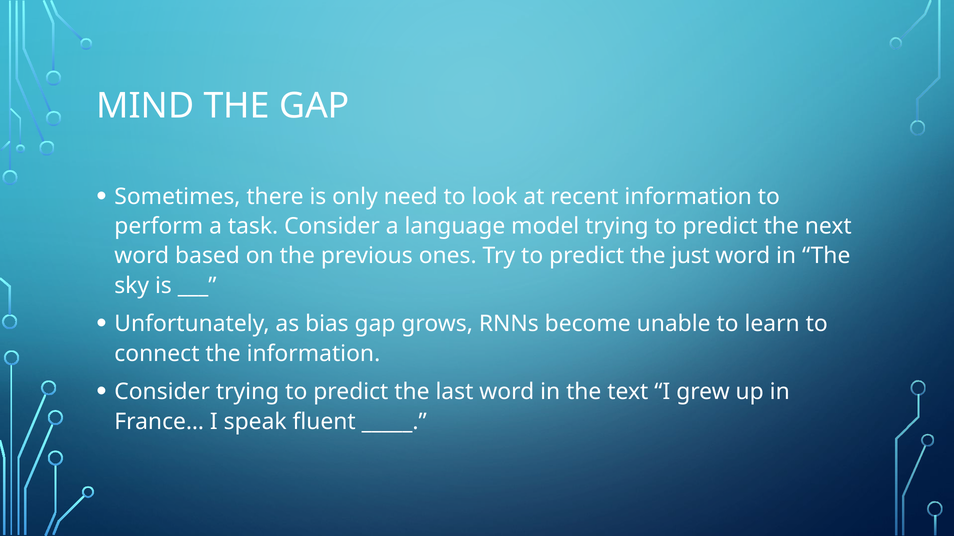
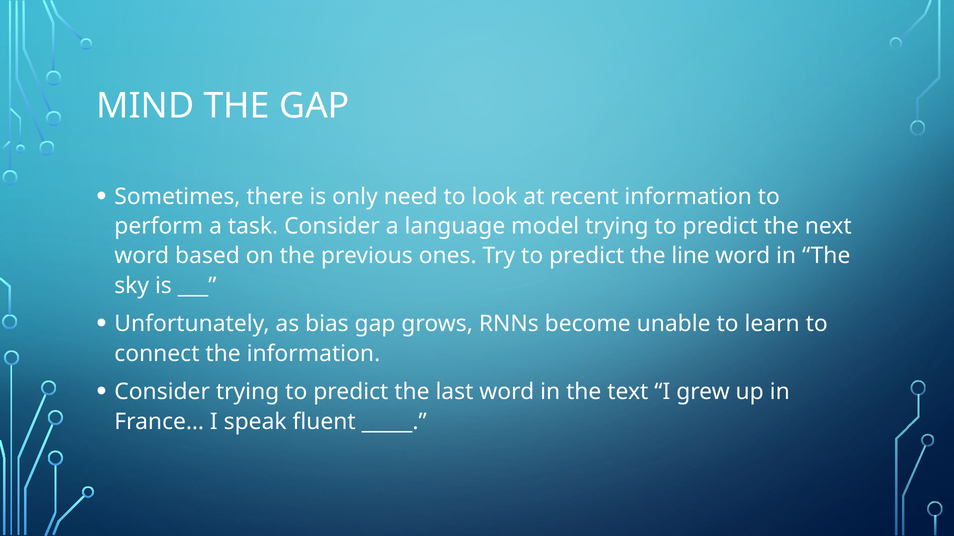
just: just -> line
